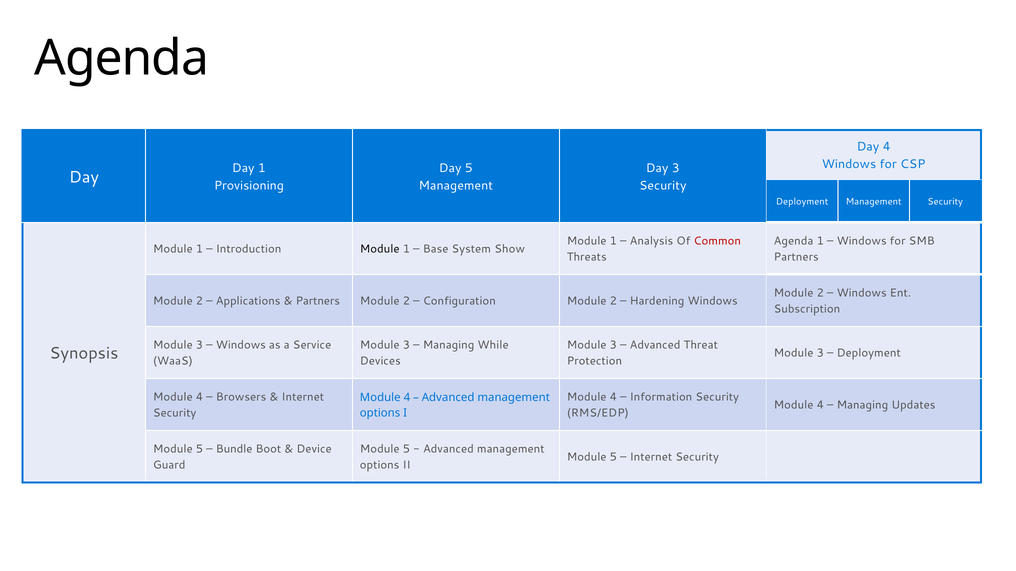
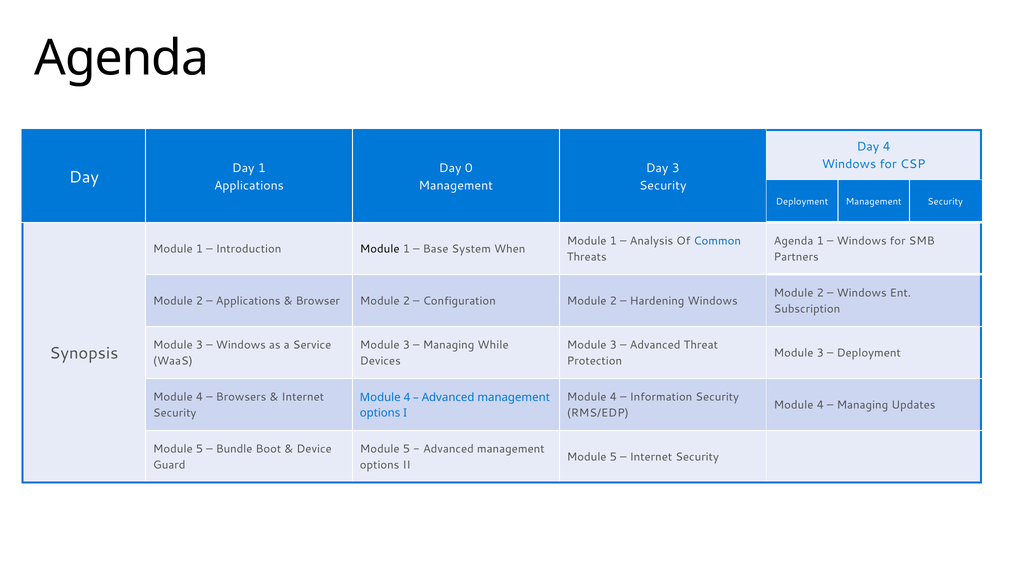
Day 5: 5 -> 0
Provisioning at (249, 186): Provisioning -> Applications
Common colour: red -> blue
Show: Show -> When
Partners at (318, 301): Partners -> Browser
